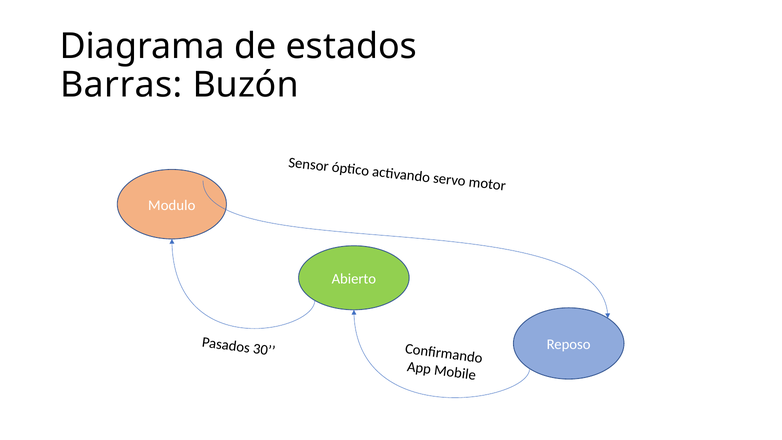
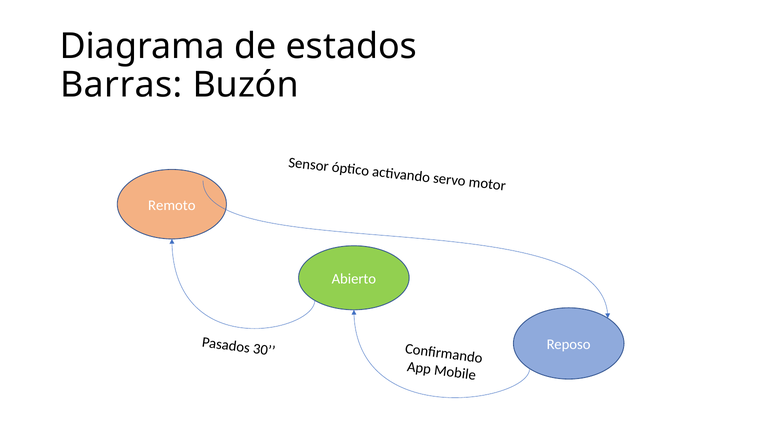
Modulo: Modulo -> Remoto
